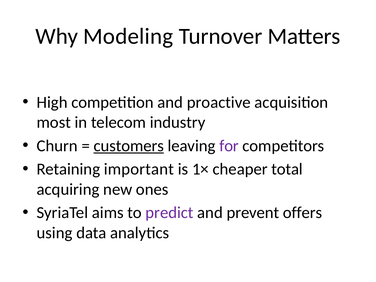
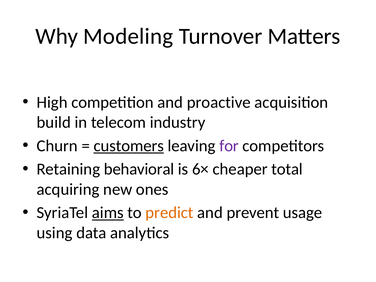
most: most -> build
important: important -> behavioral
1×: 1× -> 6×
aims underline: none -> present
predict colour: purple -> orange
offers: offers -> usage
